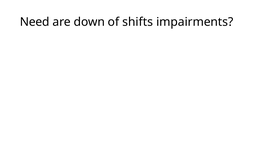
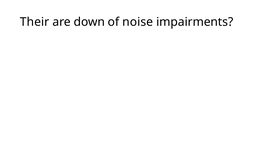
Need: Need -> Their
shifts: shifts -> noise
